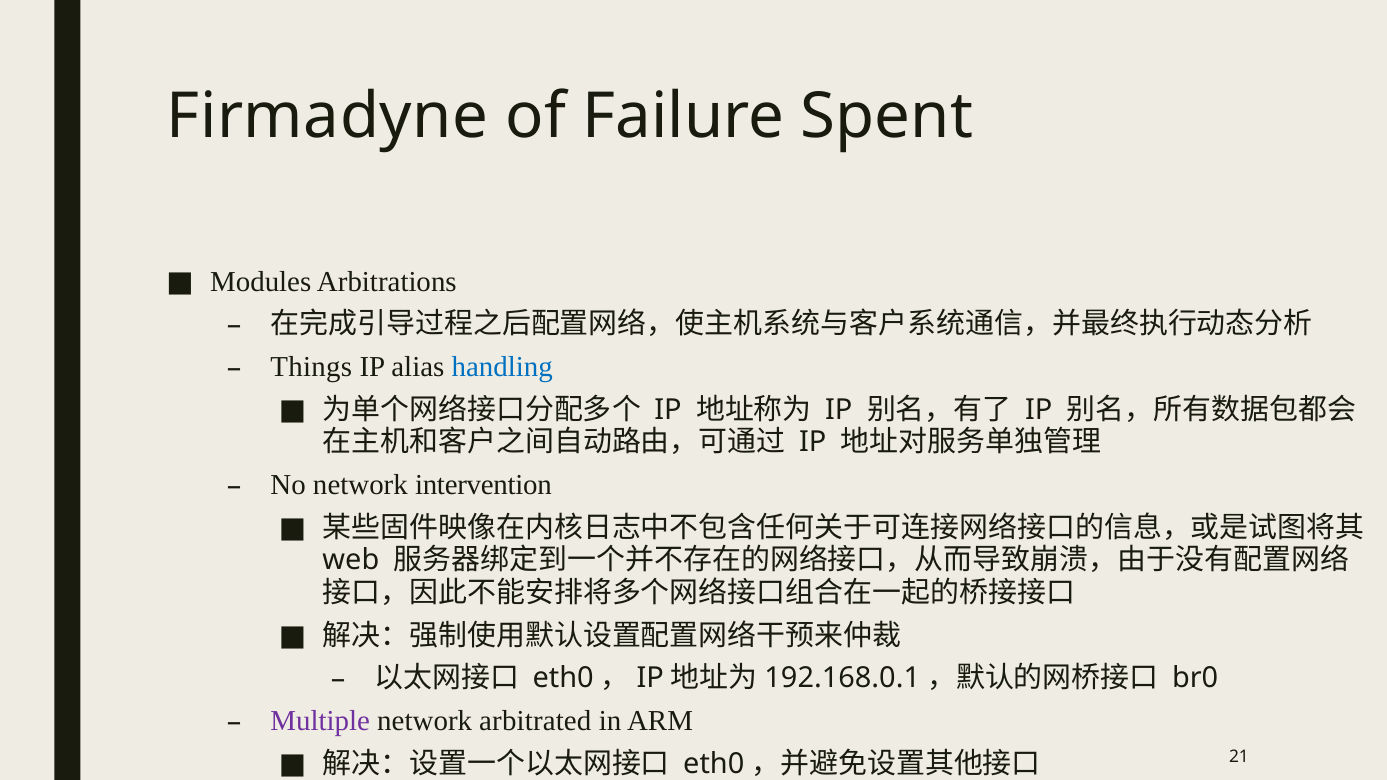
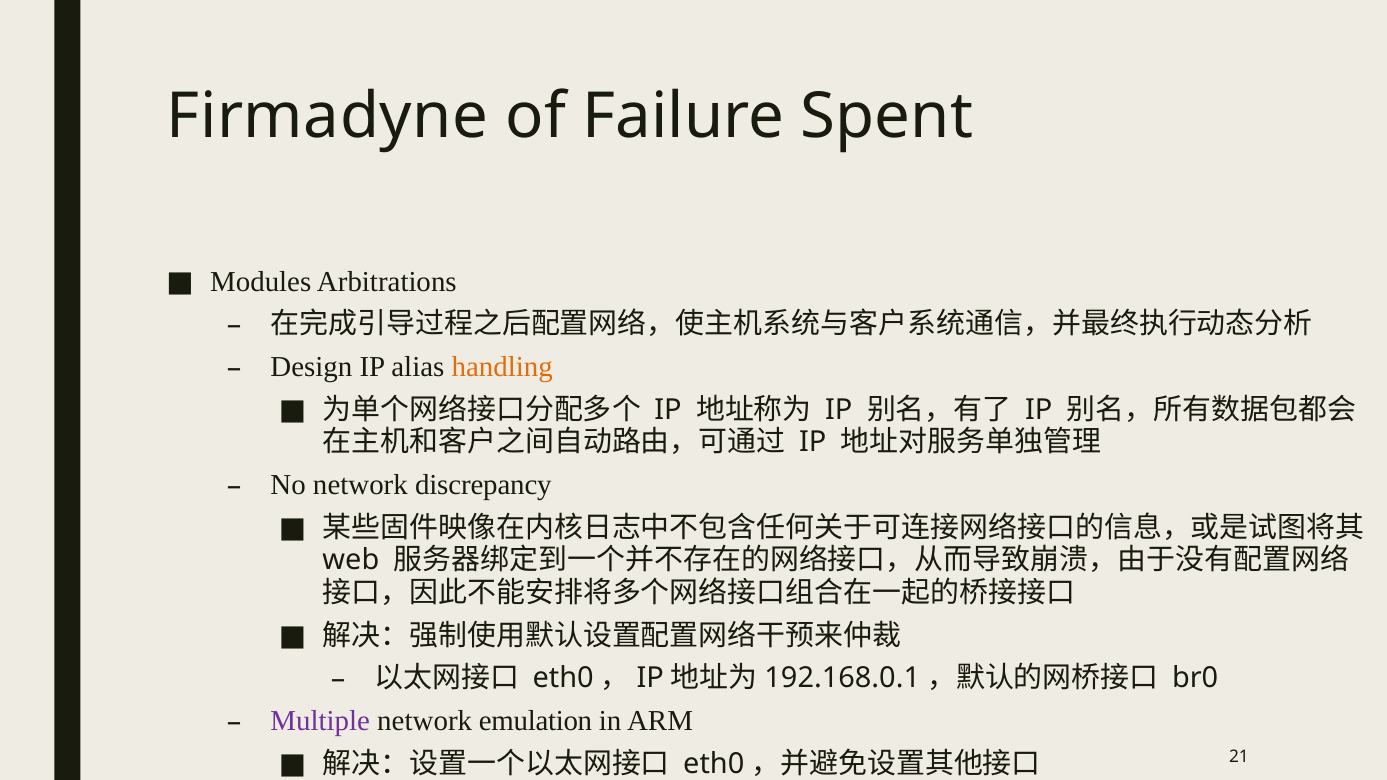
Things: Things -> Design
handling colour: blue -> orange
intervention: intervention -> discrepancy
arbitrated: arbitrated -> emulation
